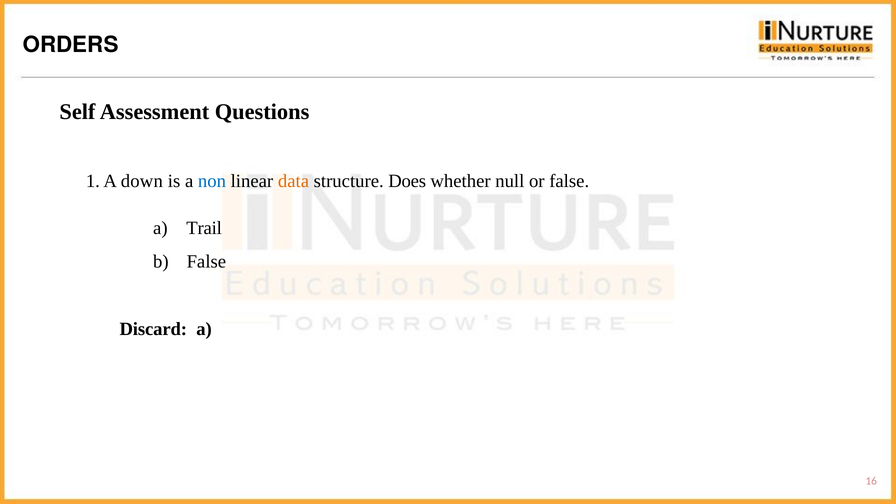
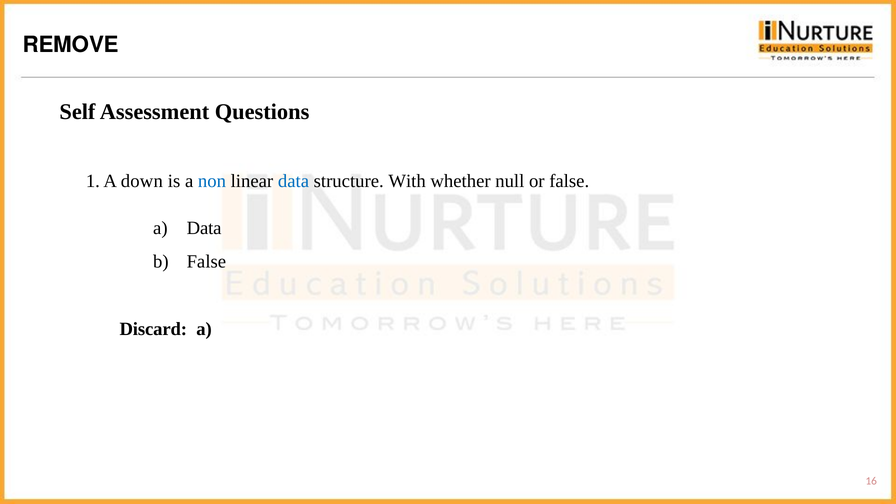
ORDERS: ORDERS -> REMOVE
data at (293, 181) colour: orange -> blue
Does: Does -> With
a Trail: Trail -> Data
